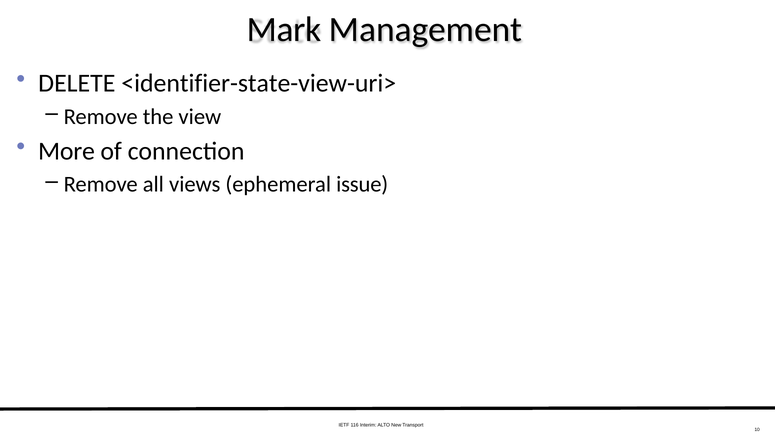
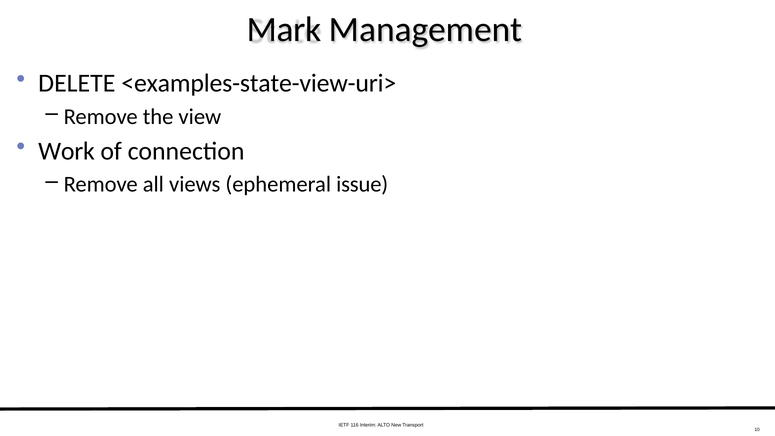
<identifier-state-view-uri>: <identifier-state-view-uri> -> <examples-state-view-uri>
More: More -> Work
